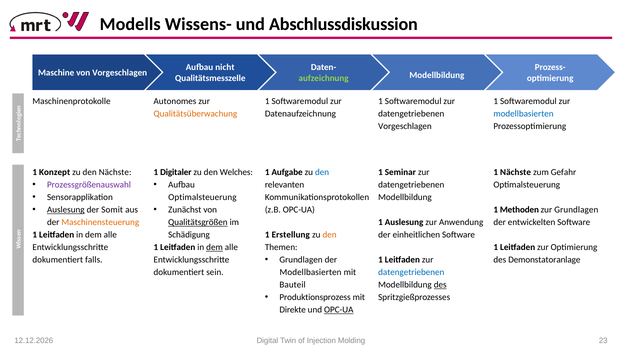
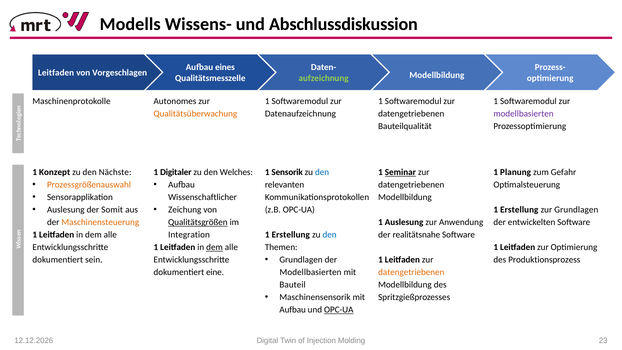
nicht: nicht -> eines
Maschine at (56, 73): Maschine -> Leitfaden
modellbasierten at (524, 114) colour: blue -> purple
Vorgeschlagen at (405, 126): Vorgeschlagen -> Bauteilqualität
Aufgabe: Aufgabe -> Sensorik
Seminar underline: none -> present
1 Nächste: Nächste -> Planung
Prozessgrößenauswahl colour: purple -> orange
Optimalsteuerung at (202, 197): Optimalsteuerung -> Wissenschaftlicher
Auslesung at (66, 210) underline: present -> none
Zunächst: Zunächst -> Zeichung
Methoden at (519, 210): Methoden -> Erstellung
Schädigung: Schädigung -> Integration
den at (330, 235) colour: orange -> blue
einheitlichen: einheitlichen -> realitätsnahe
Demonstatoranlage: Demonstatoranlage -> Produktionsprozess
falls: falls -> sein
sein: sein -> eine
datengetriebenen at (411, 272) colour: blue -> orange
des at (440, 285) underline: present -> none
Produktionsprozess: Produktionsprozess -> Maschinensensorik
Direkte at (293, 310): Direkte -> Aufbau
